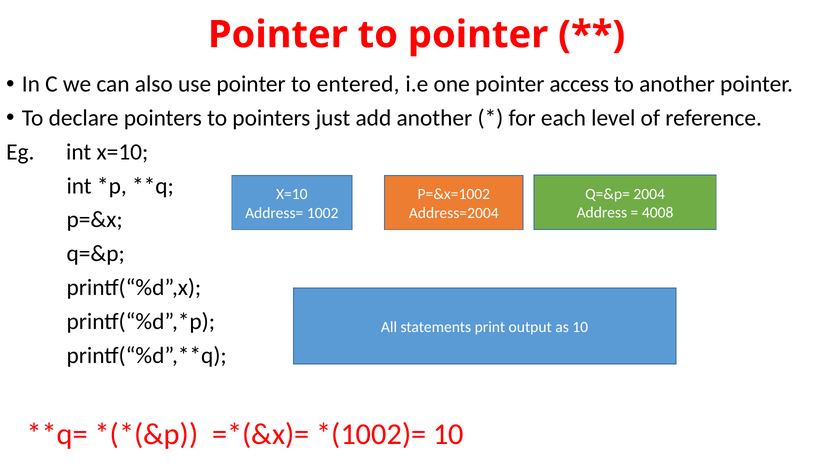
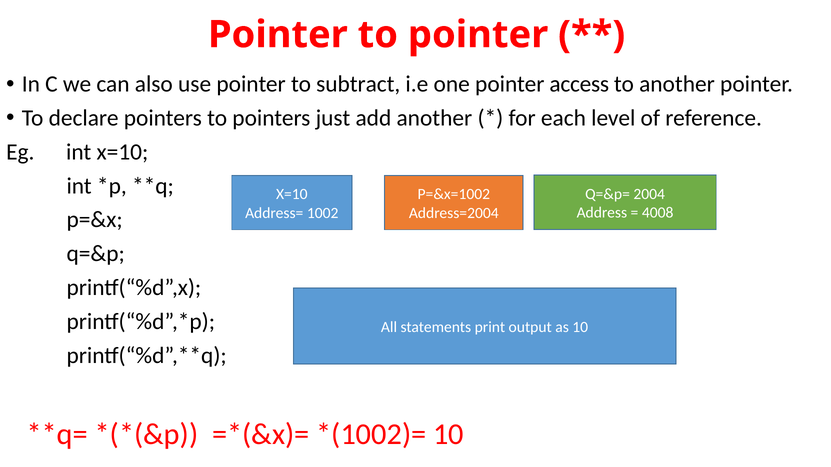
entered: entered -> subtract
